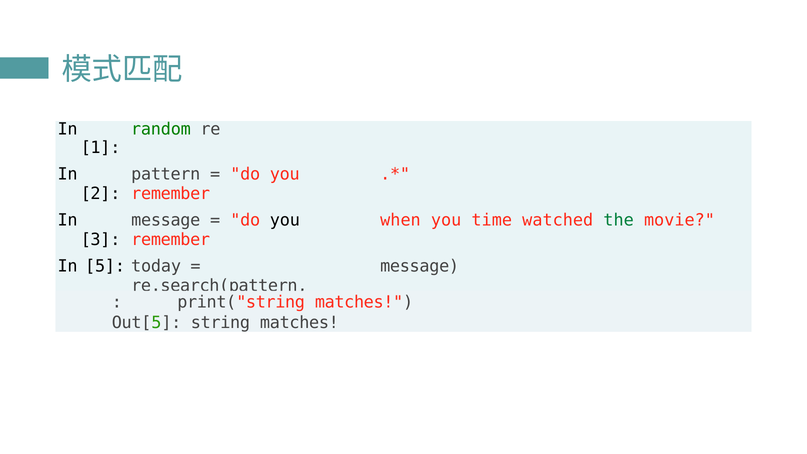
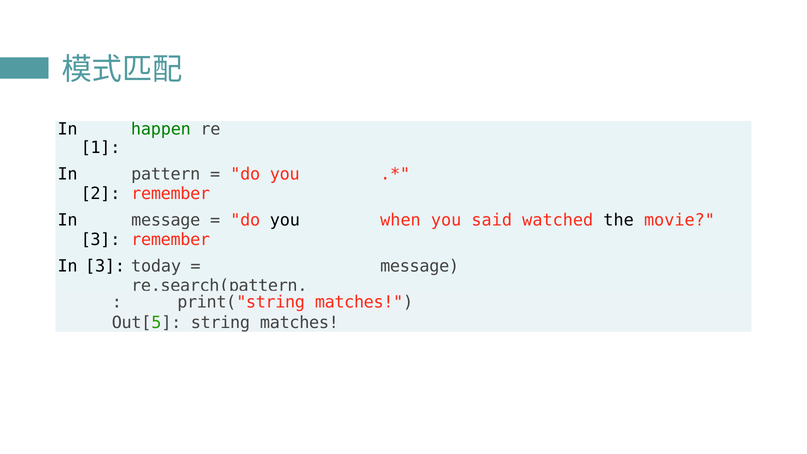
random: random -> happen
time: time -> said
the colour: green -> black
5 at (105, 266): 5 -> 3
